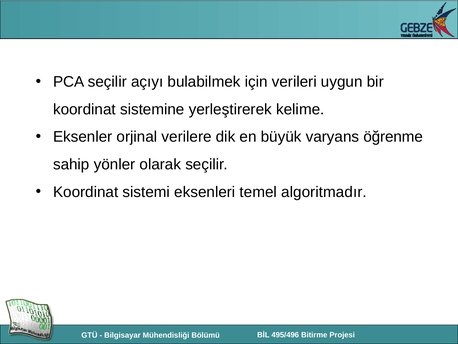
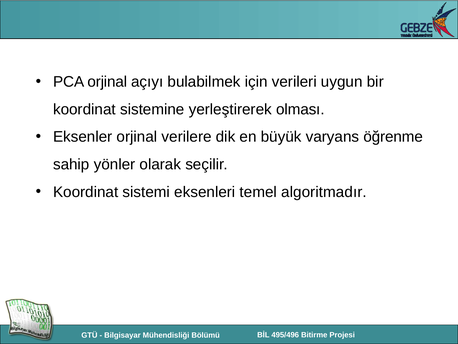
PCA seçilir: seçilir -> orjinal
kelime: kelime -> olması
